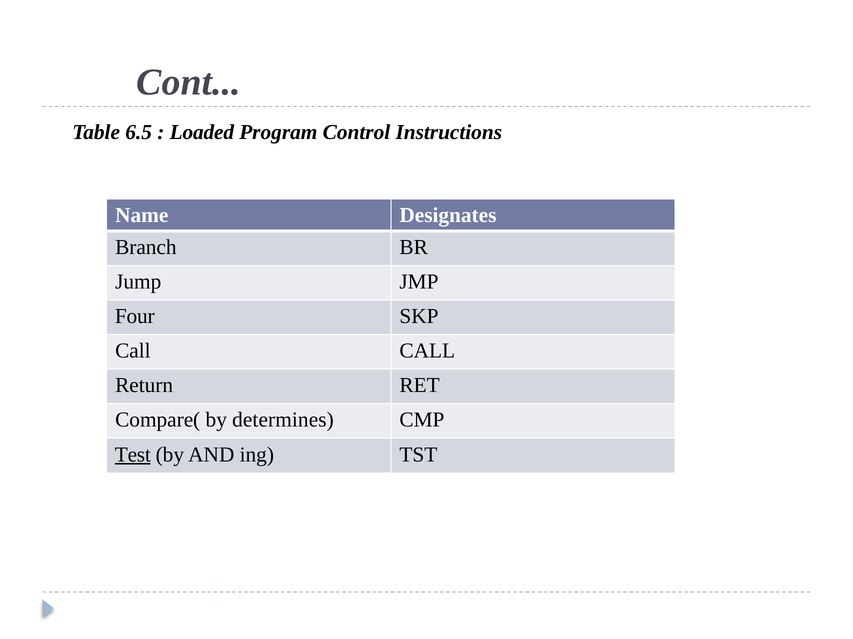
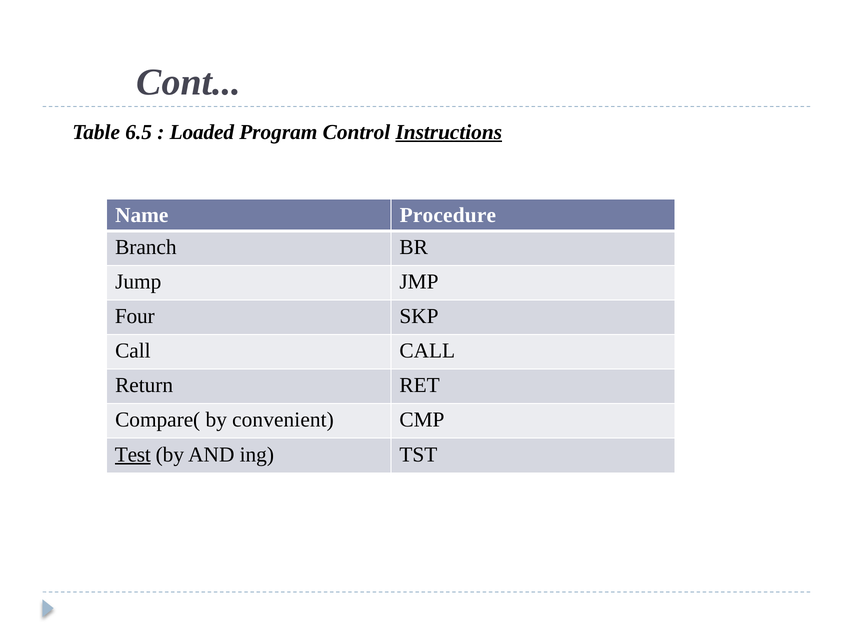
Instructions underline: none -> present
Designates: Designates -> Procedure
determines: determines -> convenient
